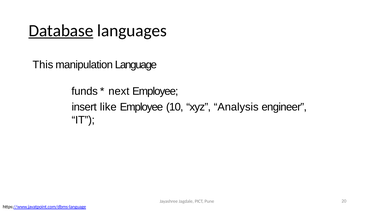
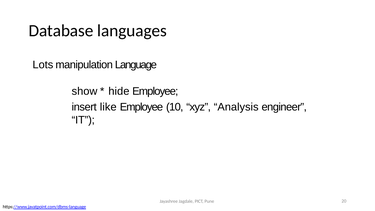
Database underline: present -> none
This: This -> Lots
funds: funds -> show
next: next -> hide
